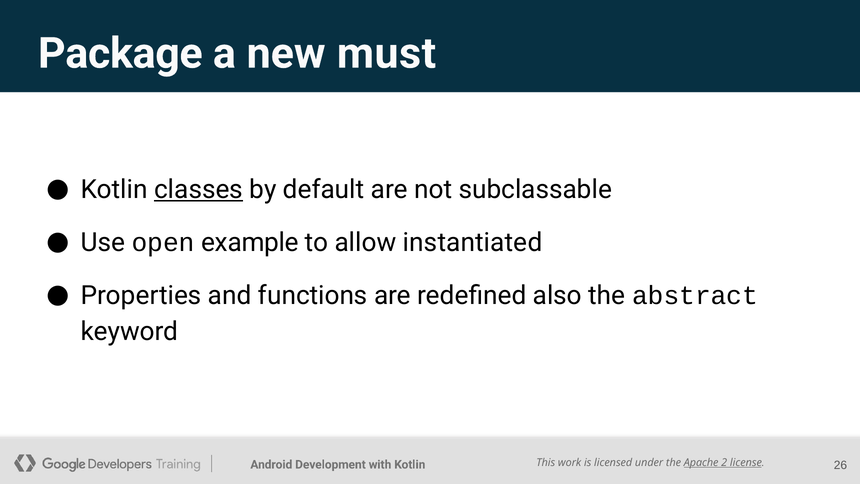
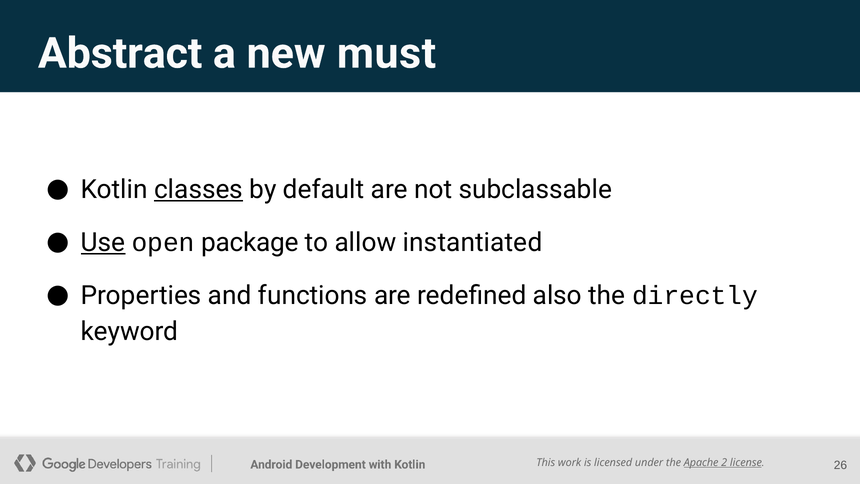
Package: Package -> Abstract
Use underline: none -> present
example: example -> package
abstract: abstract -> directly
